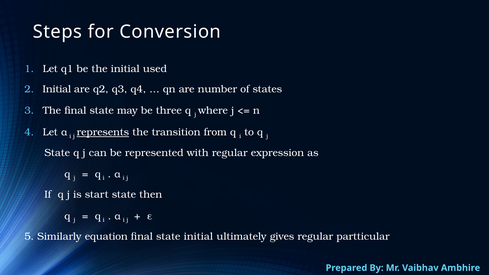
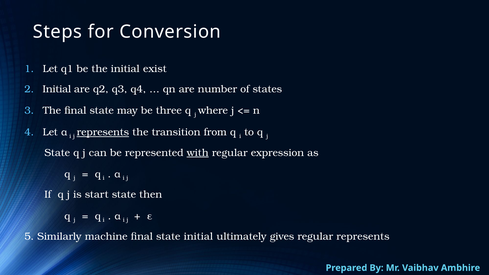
used: used -> exist
with underline: none -> present
equation: equation -> machine
regular partticular: partticular -> represents
